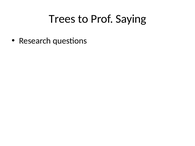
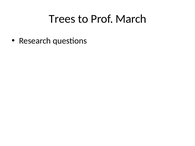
Saying: Saying -> March
